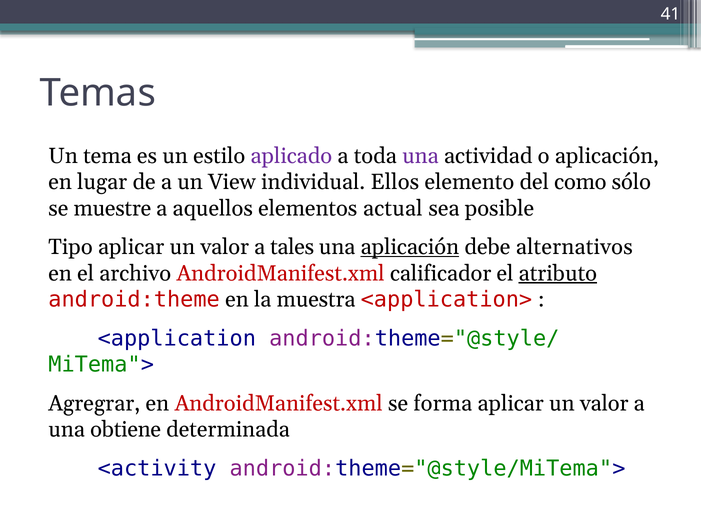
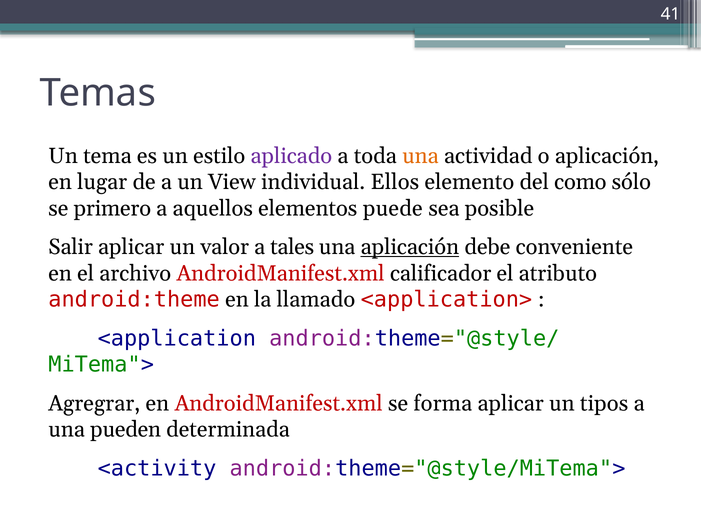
una at (420, 156) colour: purple -> orange
muestre: muestre -> primero
actual: actual -> puede
Tipo: Tipo -> Salir
alternativos: alternativos -> conveniente
atributo underline: present -> none
muestra: muestra -> llamado
valor at (604, 403): valor -> tipos
obtiene: obtiene -> pueden
